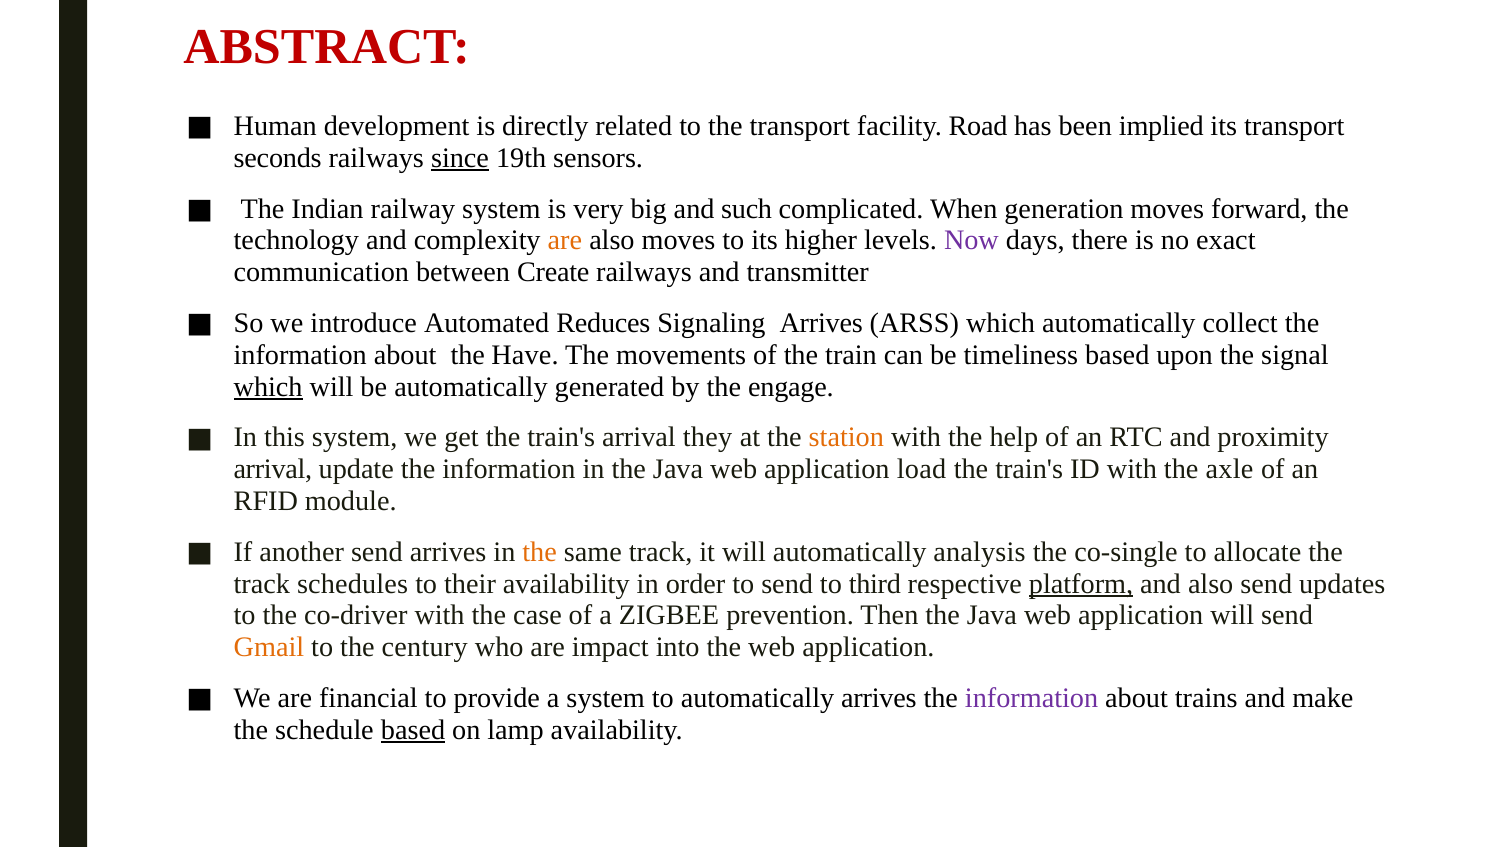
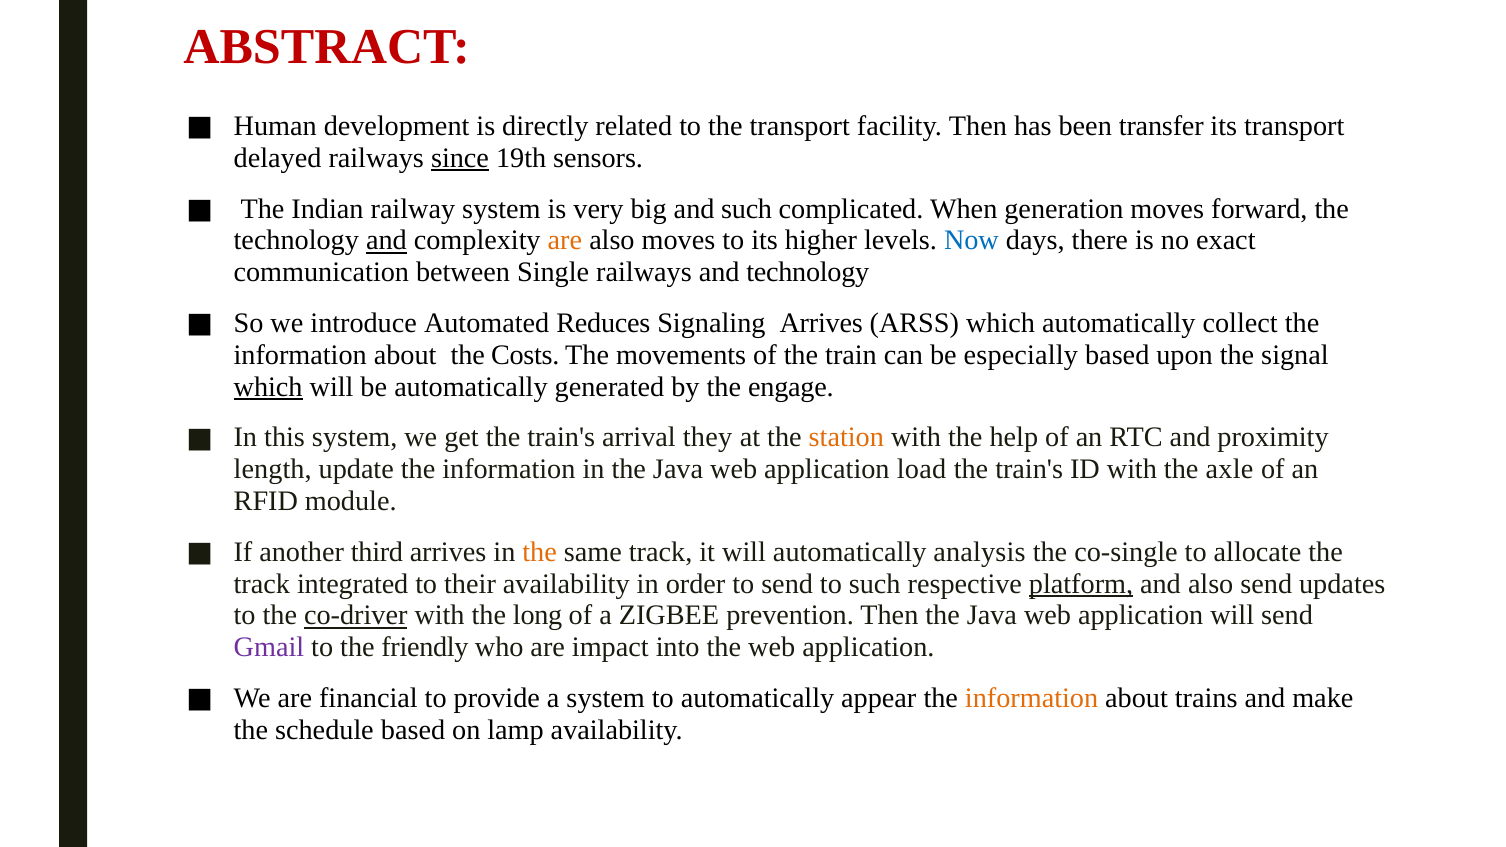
facility Road: Road -> Then
implied: implied -> transfer
seconds: seconds -> delayed
and at (386, 241) underline: none -> present
Now colour: purple -> blue
Create: Create -> Single
and transmitter: transmitter -> technology
Have: Have -> Costs
timeliness: timeliness -> especially
arrival at (273, 469): arrival -> length
another send: send -> third
schedules: schedules -> integrated
to third: third -> such
co-driver underline: none -> present
case: case -> long
Gmail colour: orange -> purple
century: century -> friendly
automatically arrives: arrives -> appear
information at (1032, 698) colour: purple -> orange
based at (413, 730) underline: present -> none
